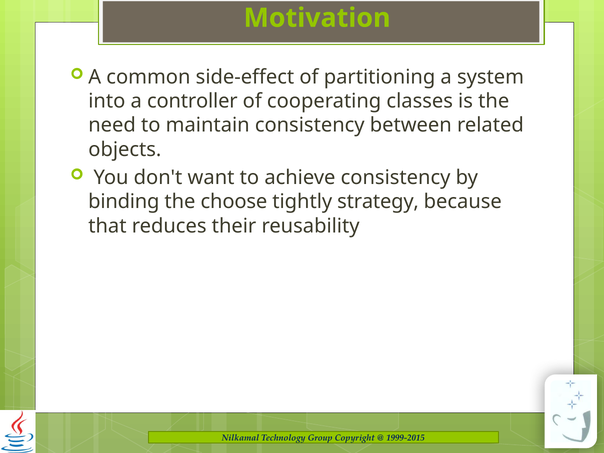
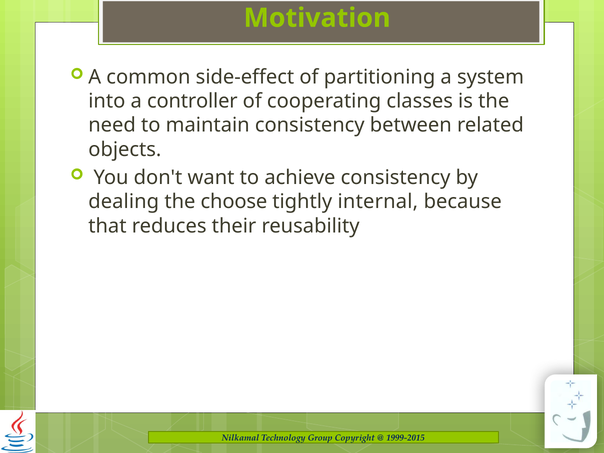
binding: binding -> dealing
strategy: strategy -> internal
